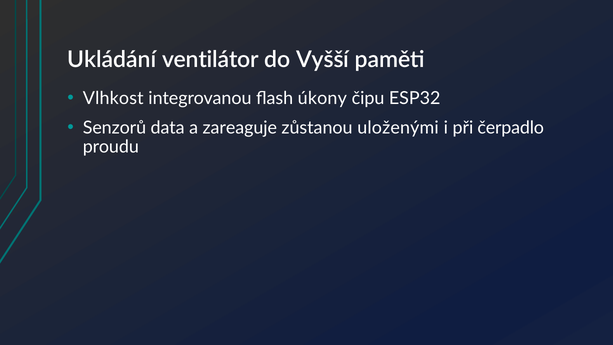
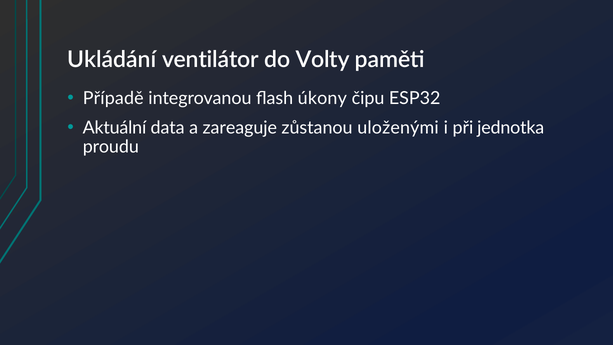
Vyšší: Vyšší -> Volty
Vlhkost: Vlhkost -> Případě
Senzorů: Senzorů -> Aktuální
čerpadlo: čerpadlo -> jednotka
